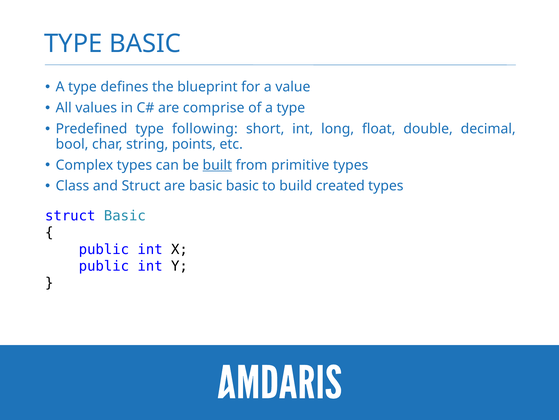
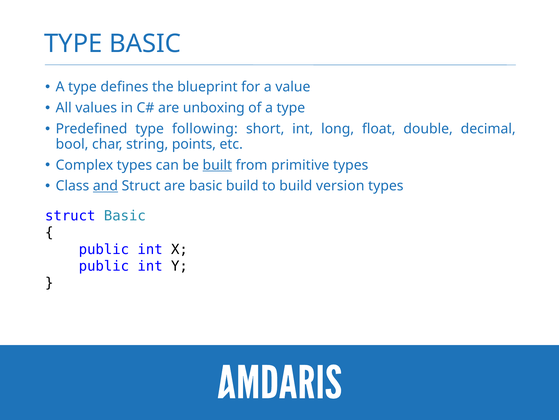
comprise: comprise -> unboxing
and underline: none -> present
basic basic: basic -> build
created: created -> version
